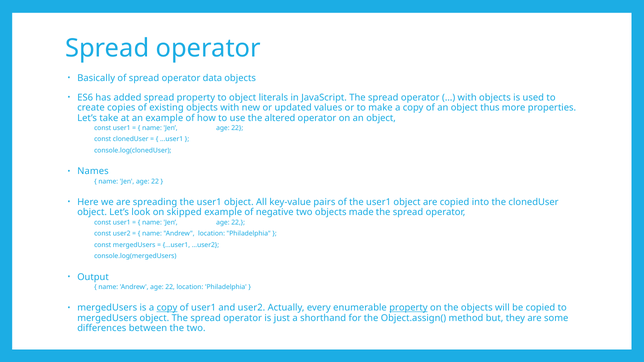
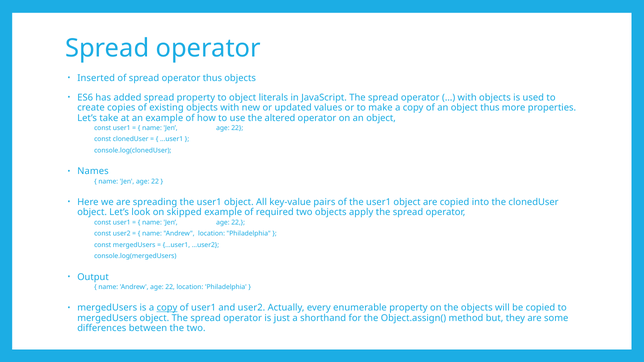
Basically: Basically -> Inserted
operator data: data -> thus
negative: negative -> required
made: made -> apply
property at (408, 308) underline: present -> none
